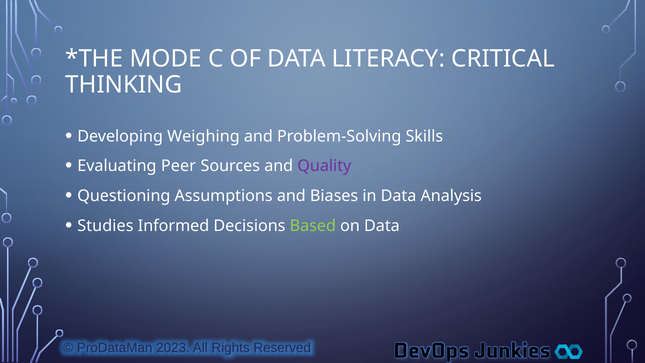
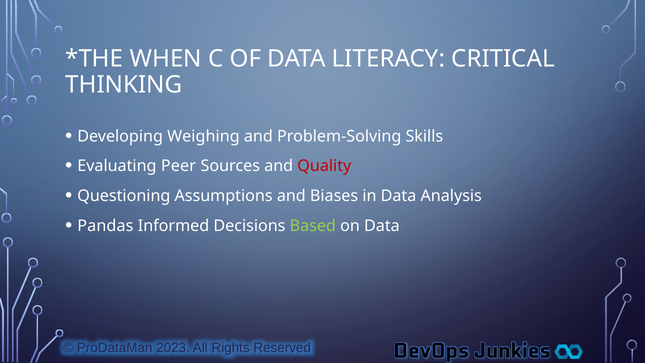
MODE: MODE -> WHEN
Quality colour: purple -> red
Studies: Studies -> Pandas
